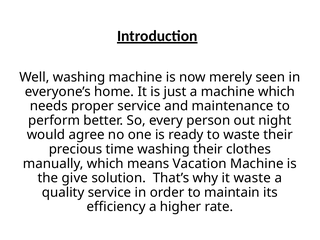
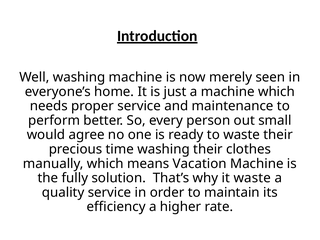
night: night -> small
give: give -> fully
